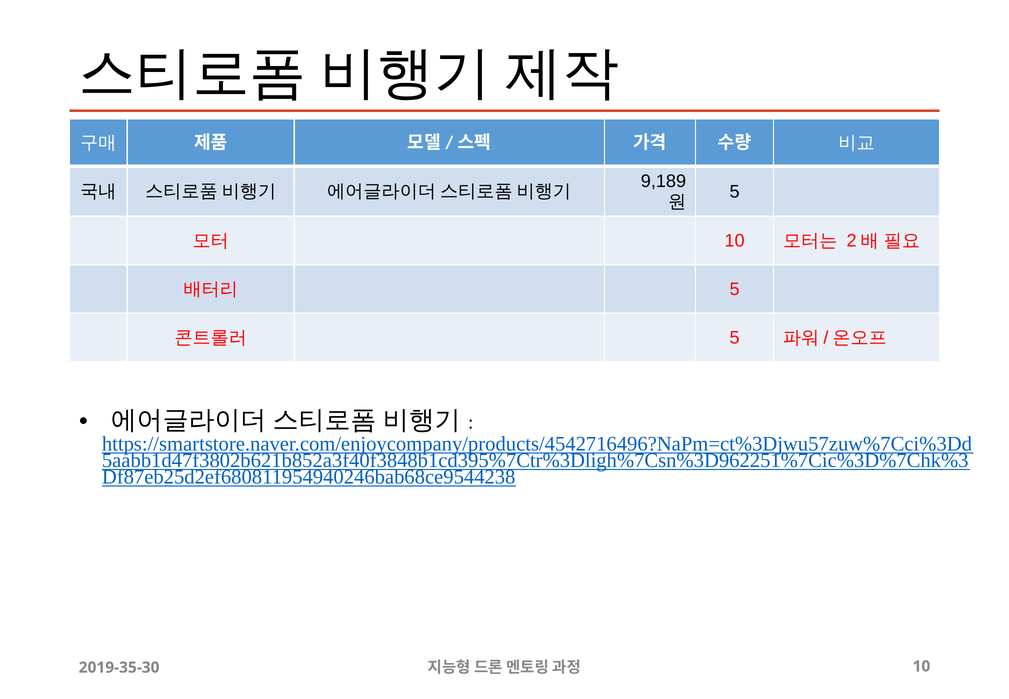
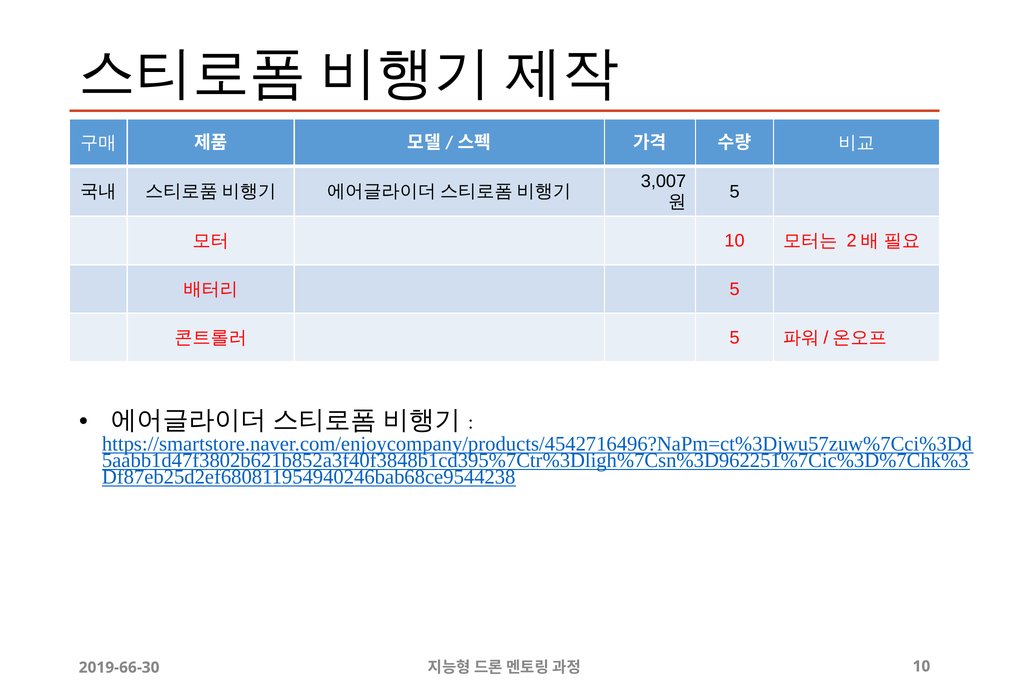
9,189: 9,189 -> 3,007
2019-35-30: 2019-35-30 -> 2019-66-30
